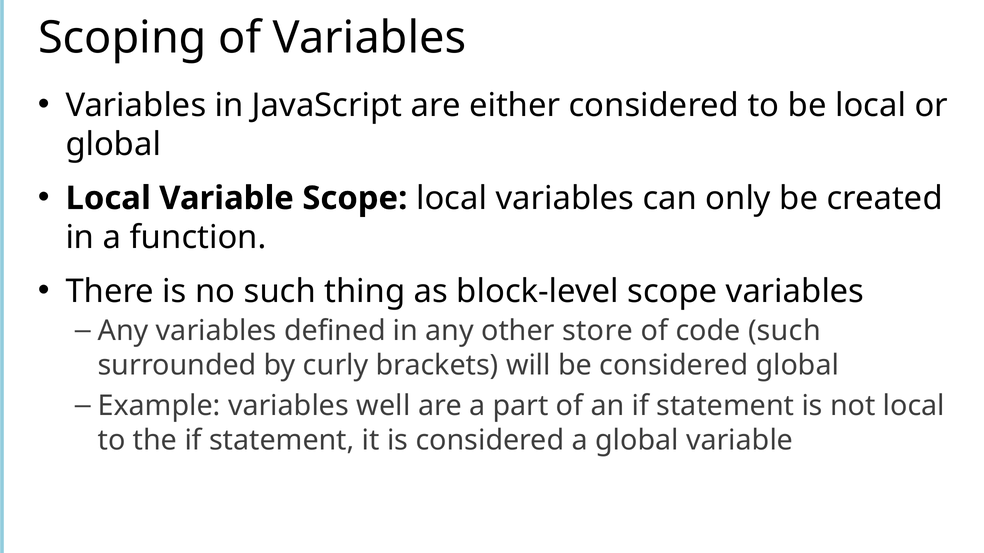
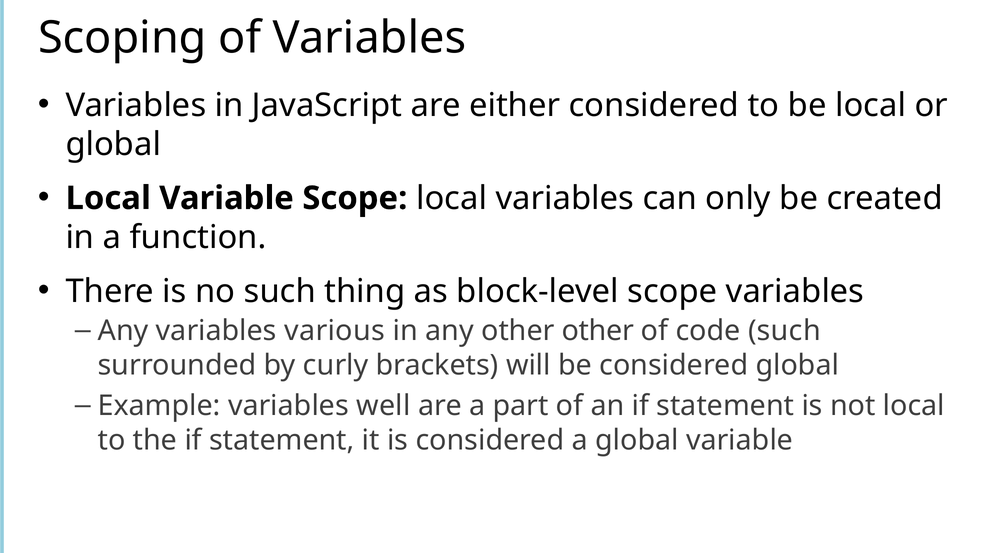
defined: defined -> various
other store: store -> other
